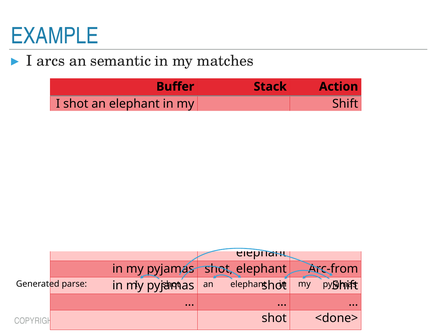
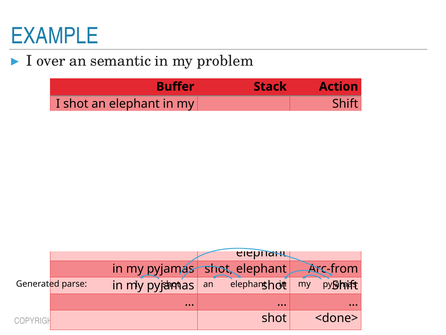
arcs: arcs -> over
matches: matches -> problem
